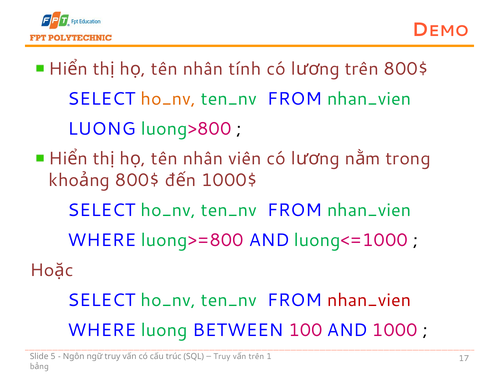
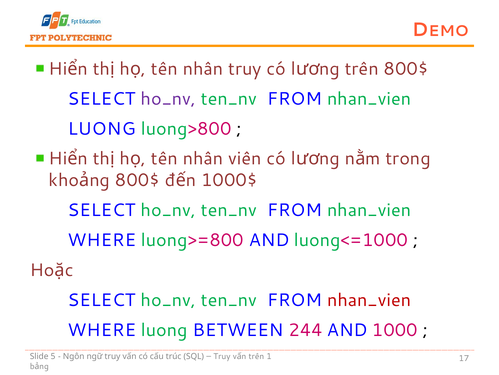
nhân tính: tính -> truy
ho_nv at (168, 99) colour: orange -> purple
100: 100 -> 244
